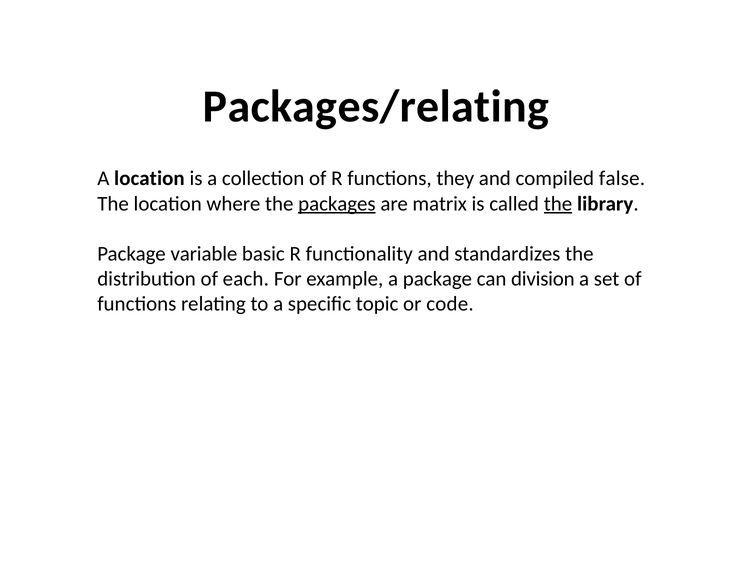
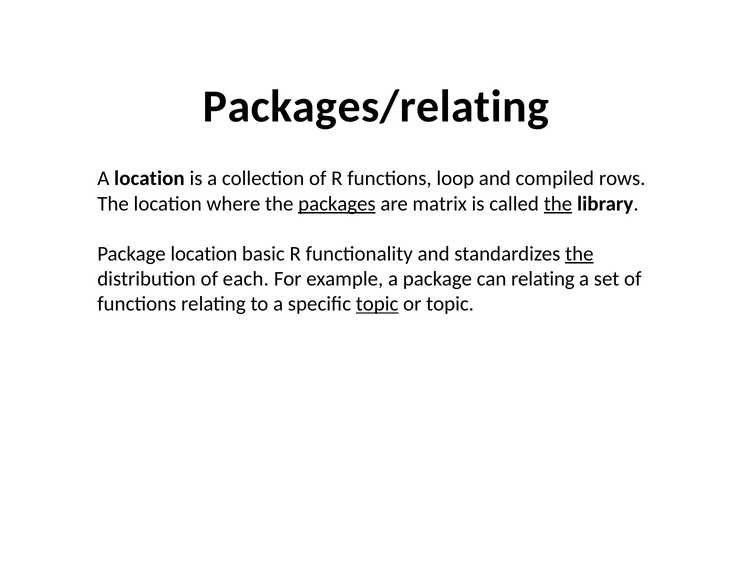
they: they -> loop
false: false -> rows
Package variable: variable -> location
the at (579, 254) underline: none -> present
can division: division -> relating
topic at (377, 304) underline: none -> present
or code: code -> topic
